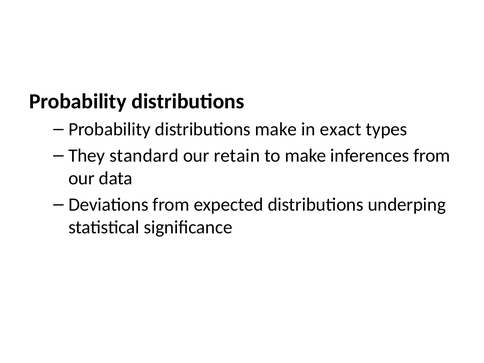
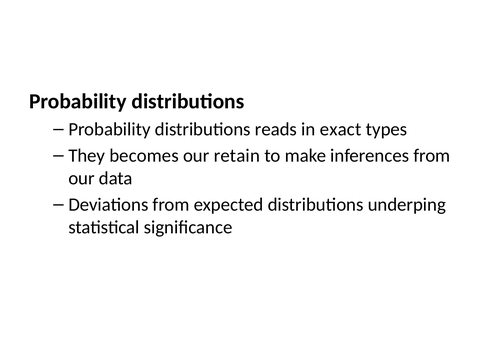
distributions make: make -> reads
standard: standard -> becomes
